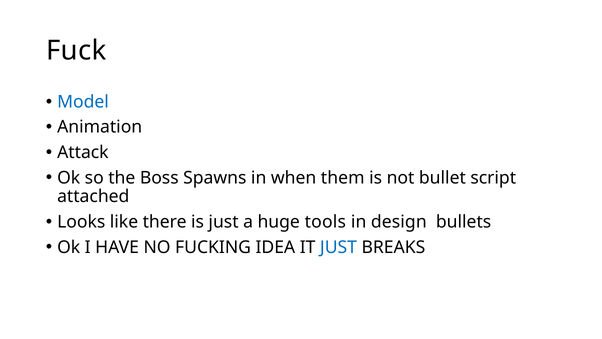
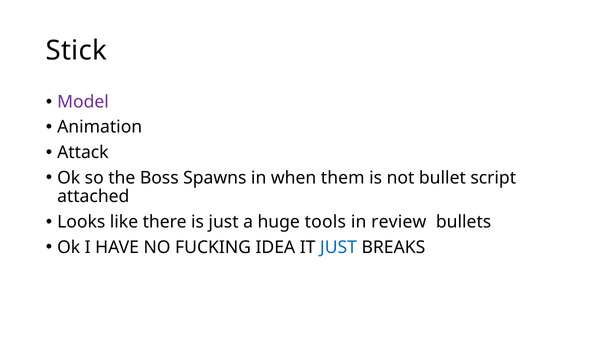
Fuck: Fuck -> Stick
Model colour: blue -> purple
design: design -> review
